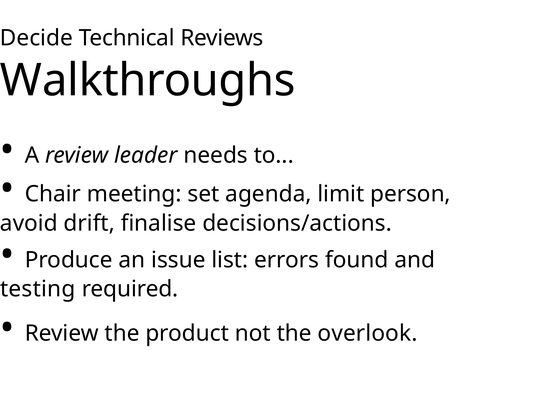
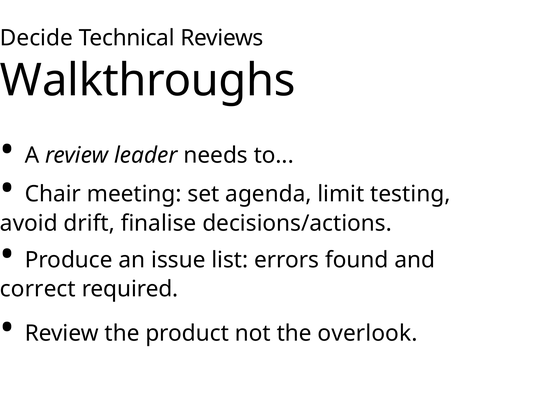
person: person -> testing
testing: testing -> correct
